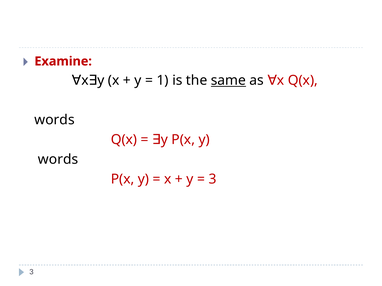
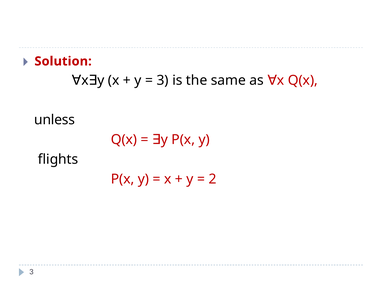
Examine: Examine -> Solution
1 at (163, 81): 1 -> 3
same underline: present -> none
words at (55, 120): words -> unless
words at (58, 160): words -> flights
3 at (212, 179): 3 -> 2
